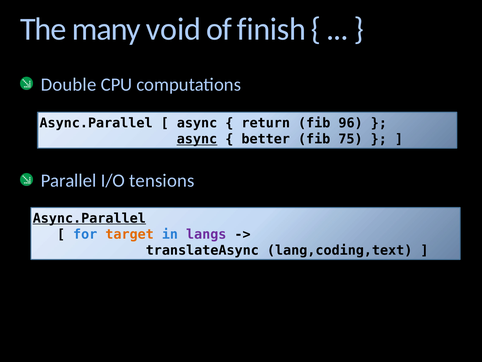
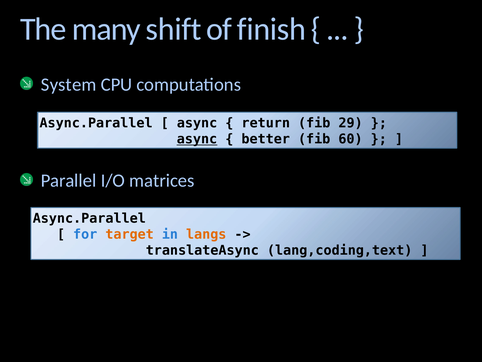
void: void -> shift
Double: Double -> System
96: 96 -> 29
75: 75 -> 60
tensions: tensions -> matrices
Async.Parallel at (89, 218) underline: present -> none
langs colour: purple -> orange
